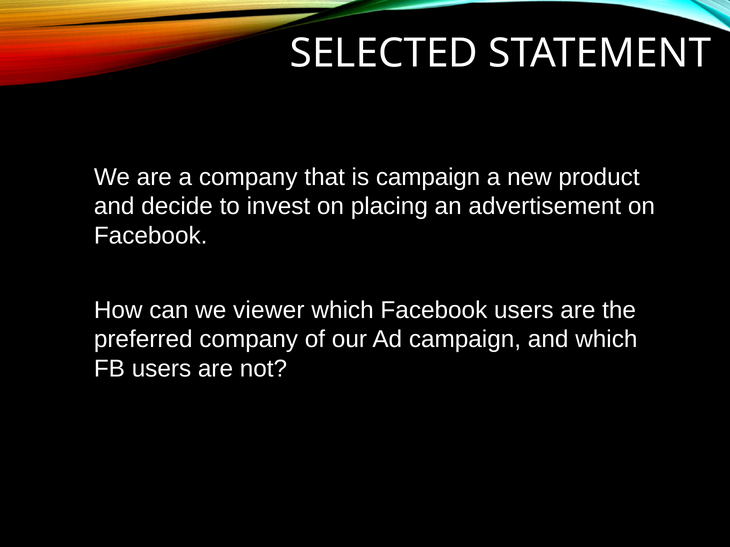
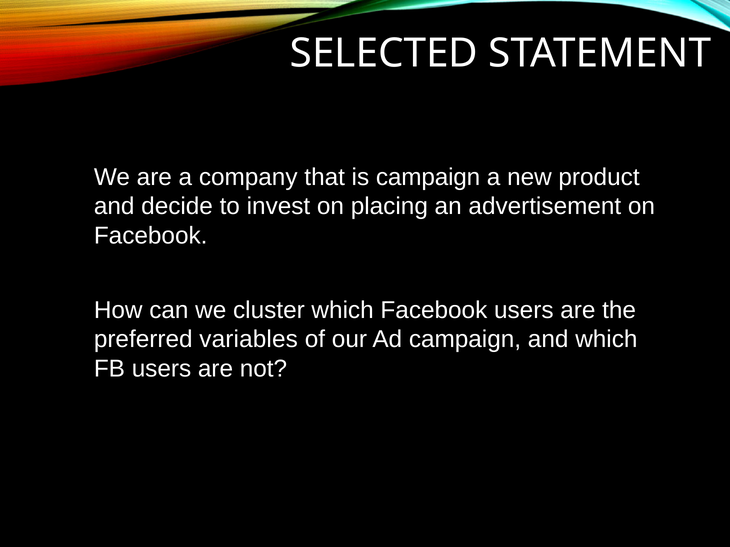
viewer: viewer -> cluster
preferred company: company -> variables
